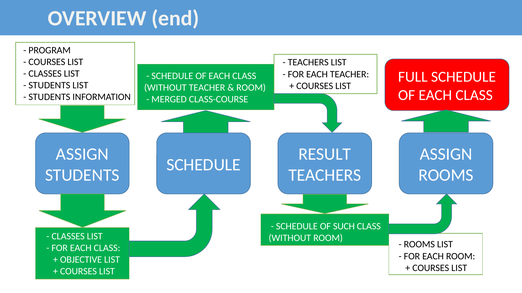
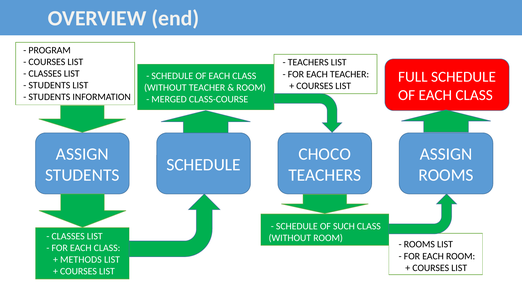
RESULT: RESULT -> CHOCO
OBJECTIVE: OBJECTIVE -> METHODS
